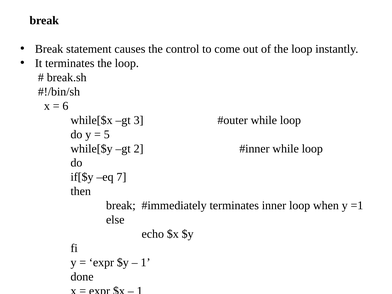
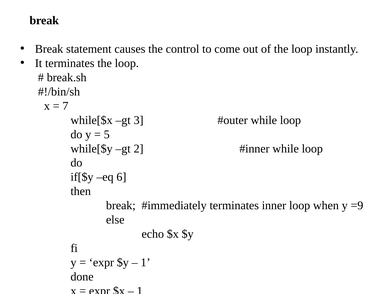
6: 6 -> 7
7: 7 -> 6
=1: =1 -> =9
